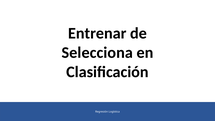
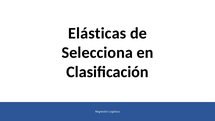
Entrenar: Entrenar -> Elásticas
